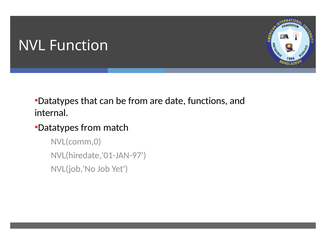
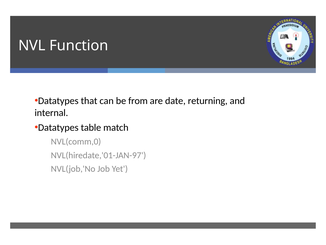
functions: functions -> returning
Datatypes from: from -> table
